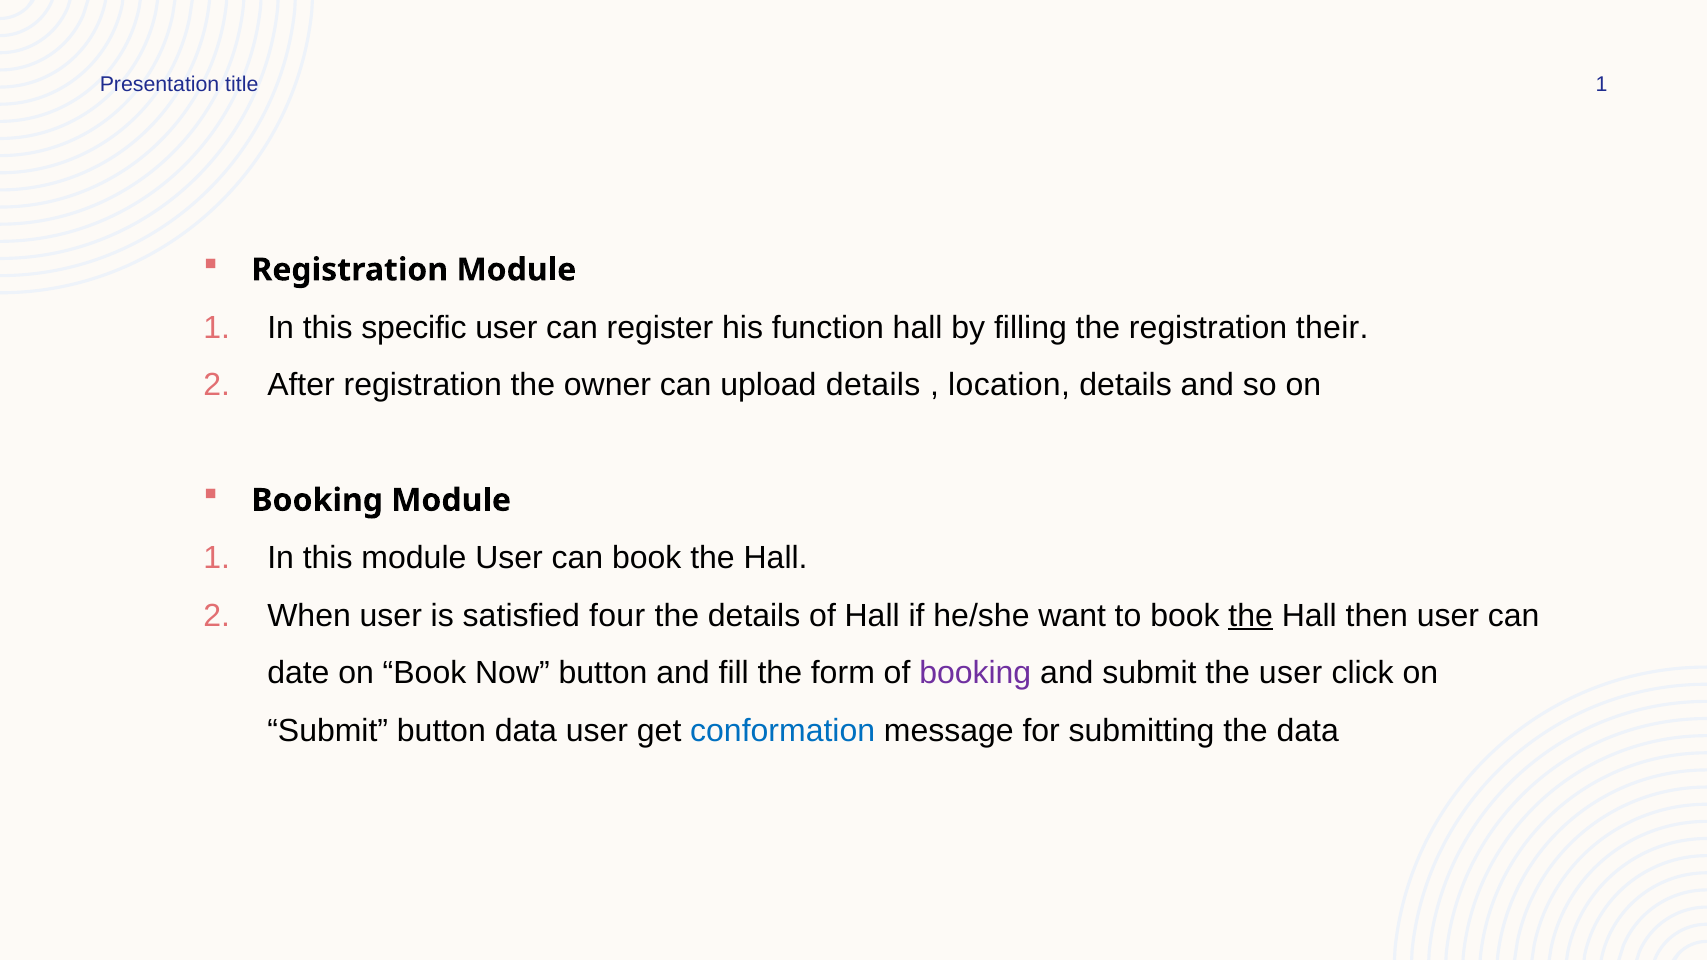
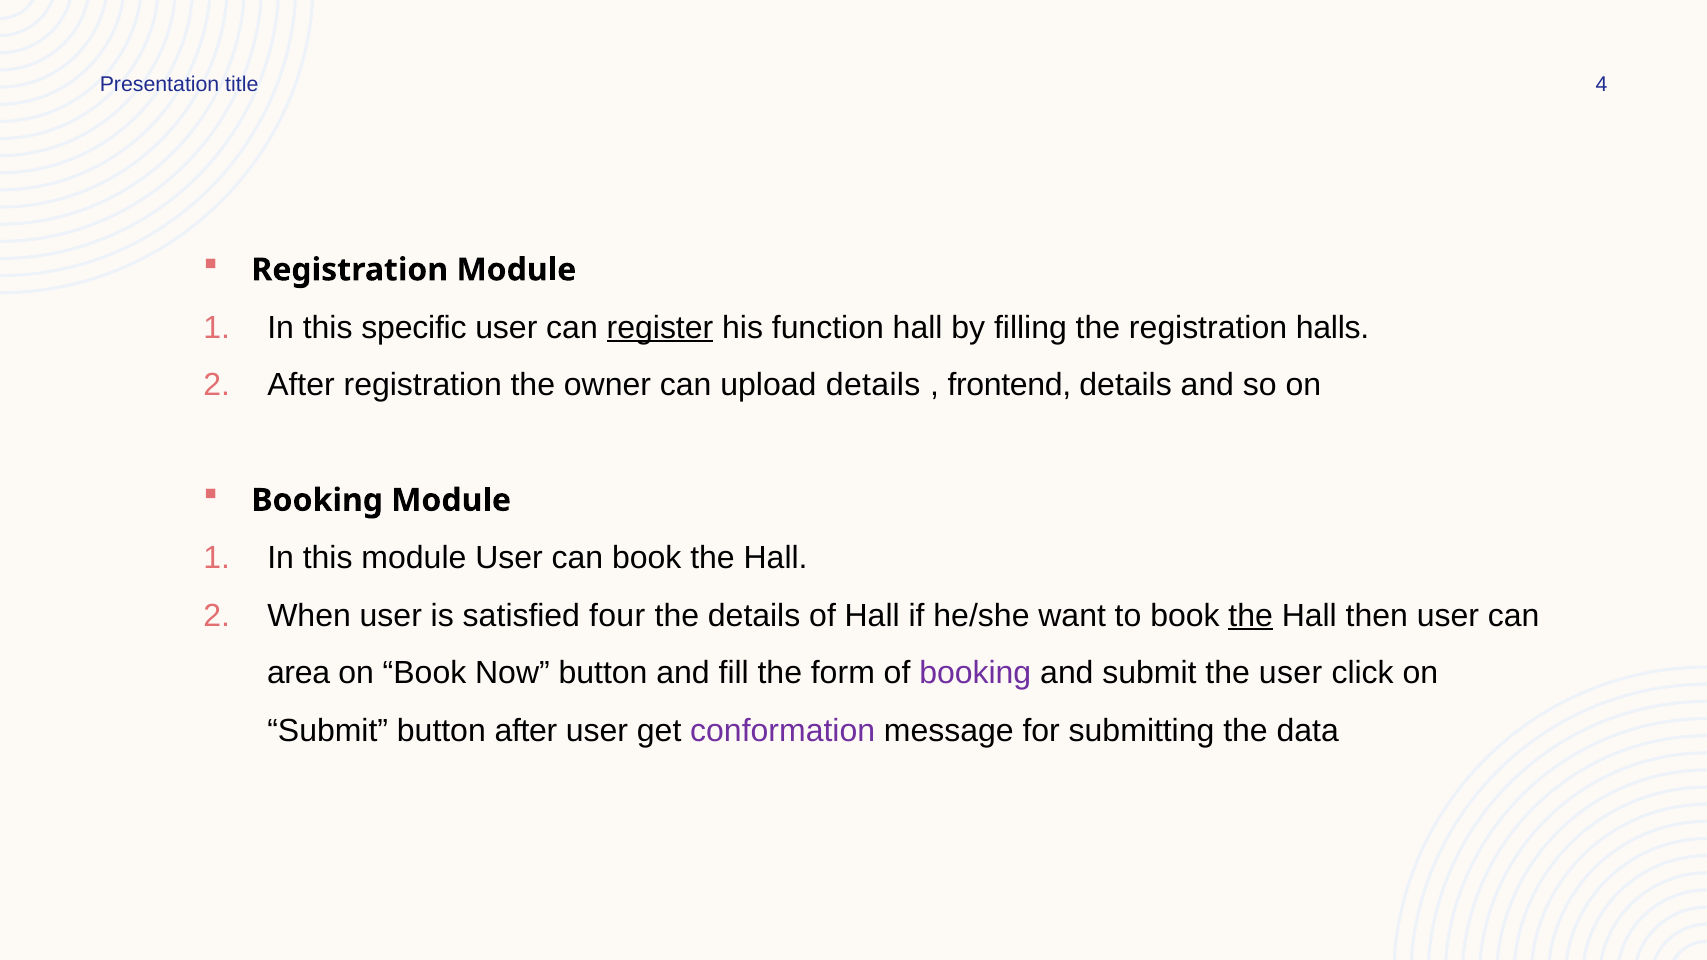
title 1: 1 -> 4
register underline: none -> present
their: their -> halls
location: location -> frontend
date: date -> area
button data: data -> after
conformation colour: blue -> purple
